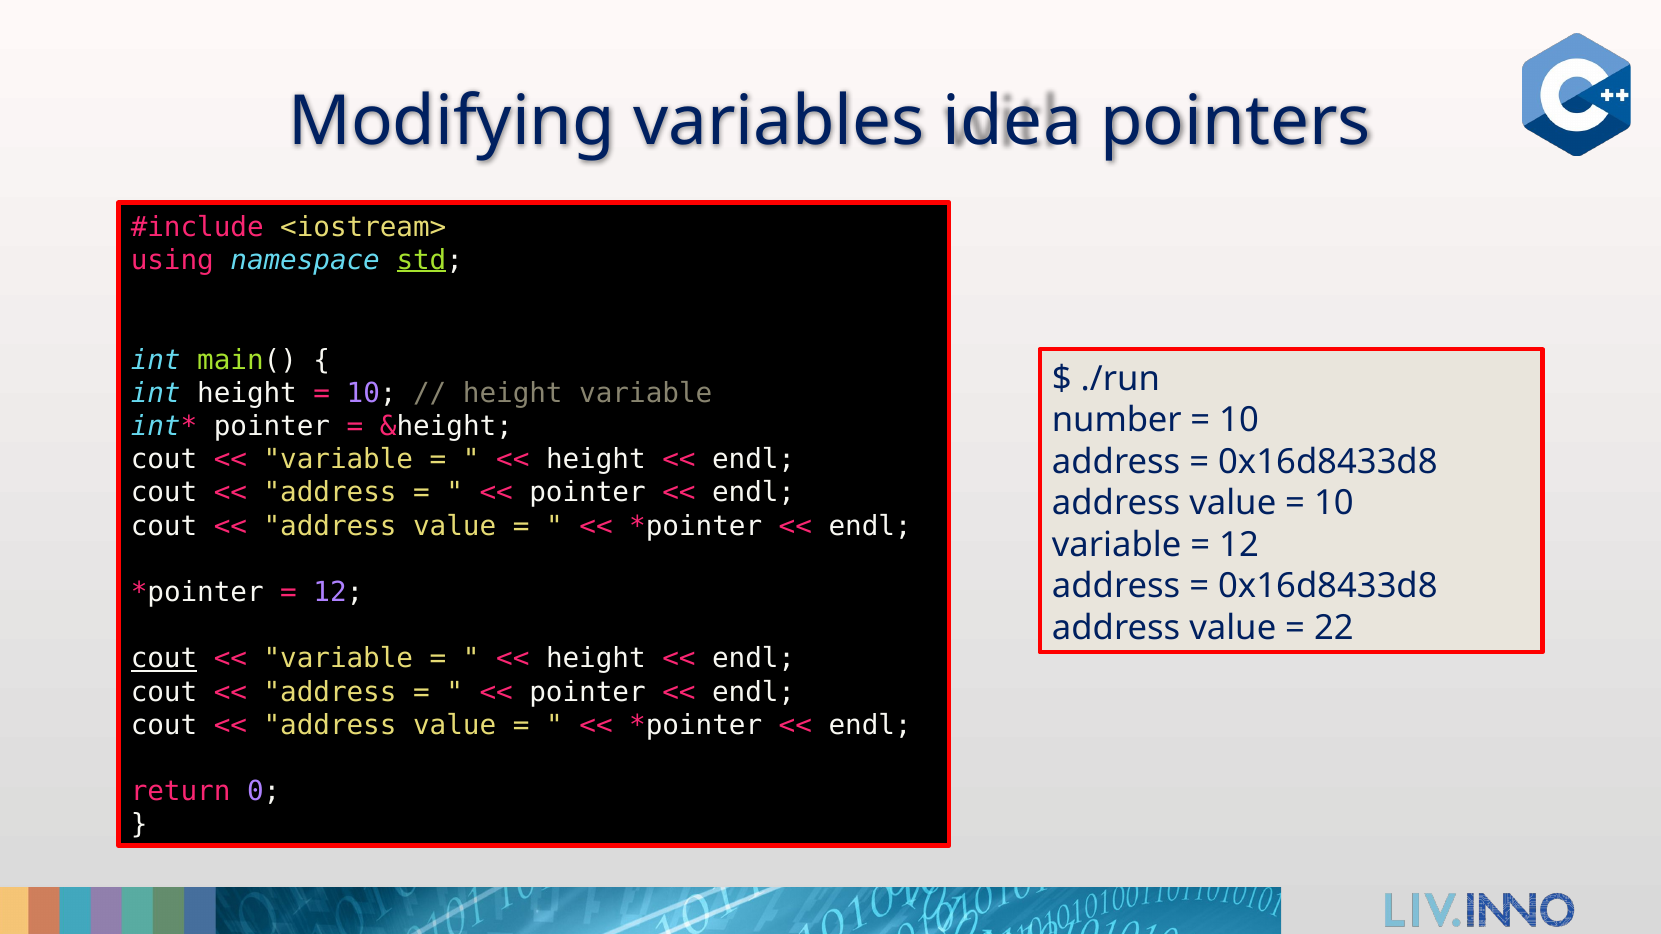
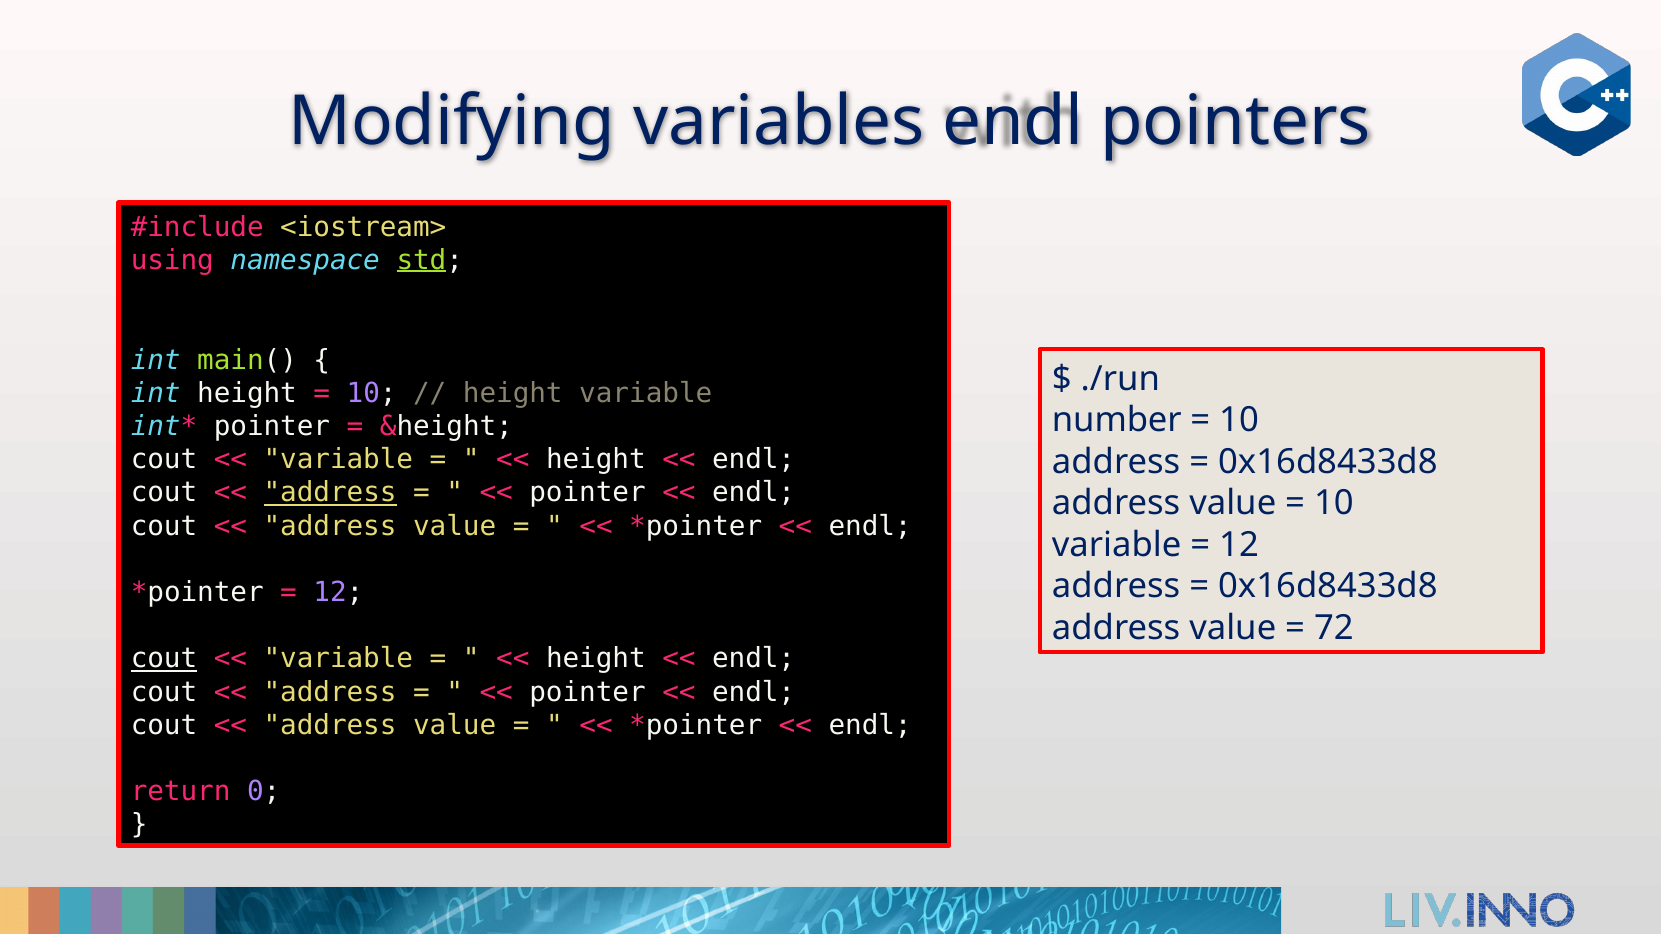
variables idea: idea -> endl
address at (330, 493) underline: none -> present
22: 22 -> 72
